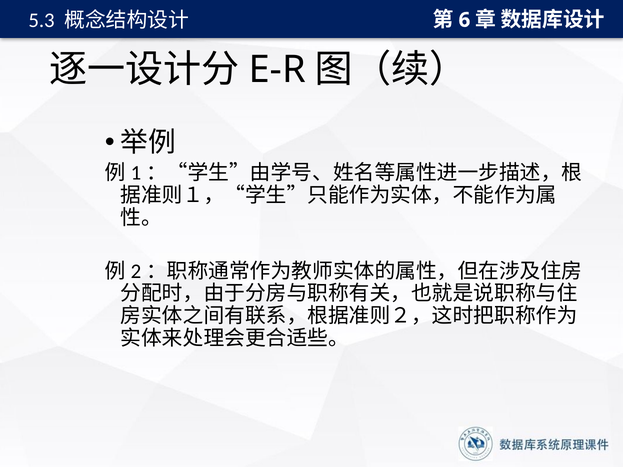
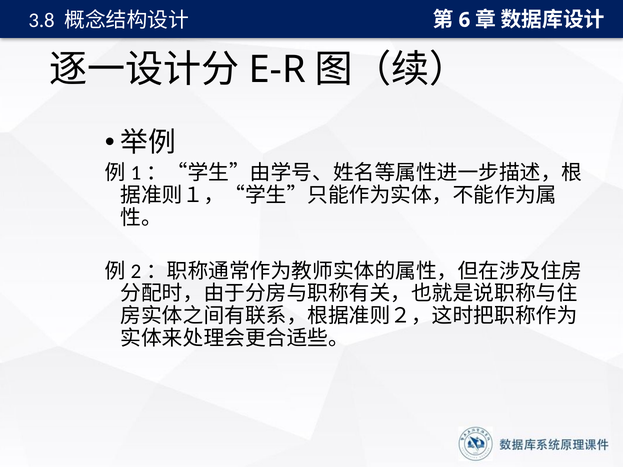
5.3: 5.3 -> 3.8
